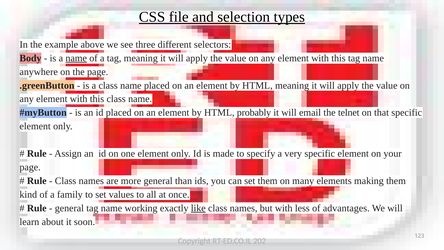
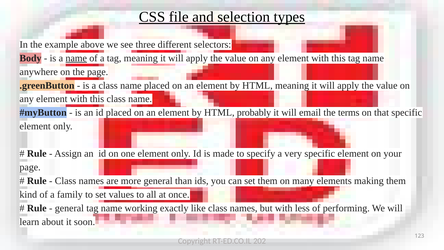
telnet: telnet -> terms
like underline: present -> none
advantages: advantages -> performing
